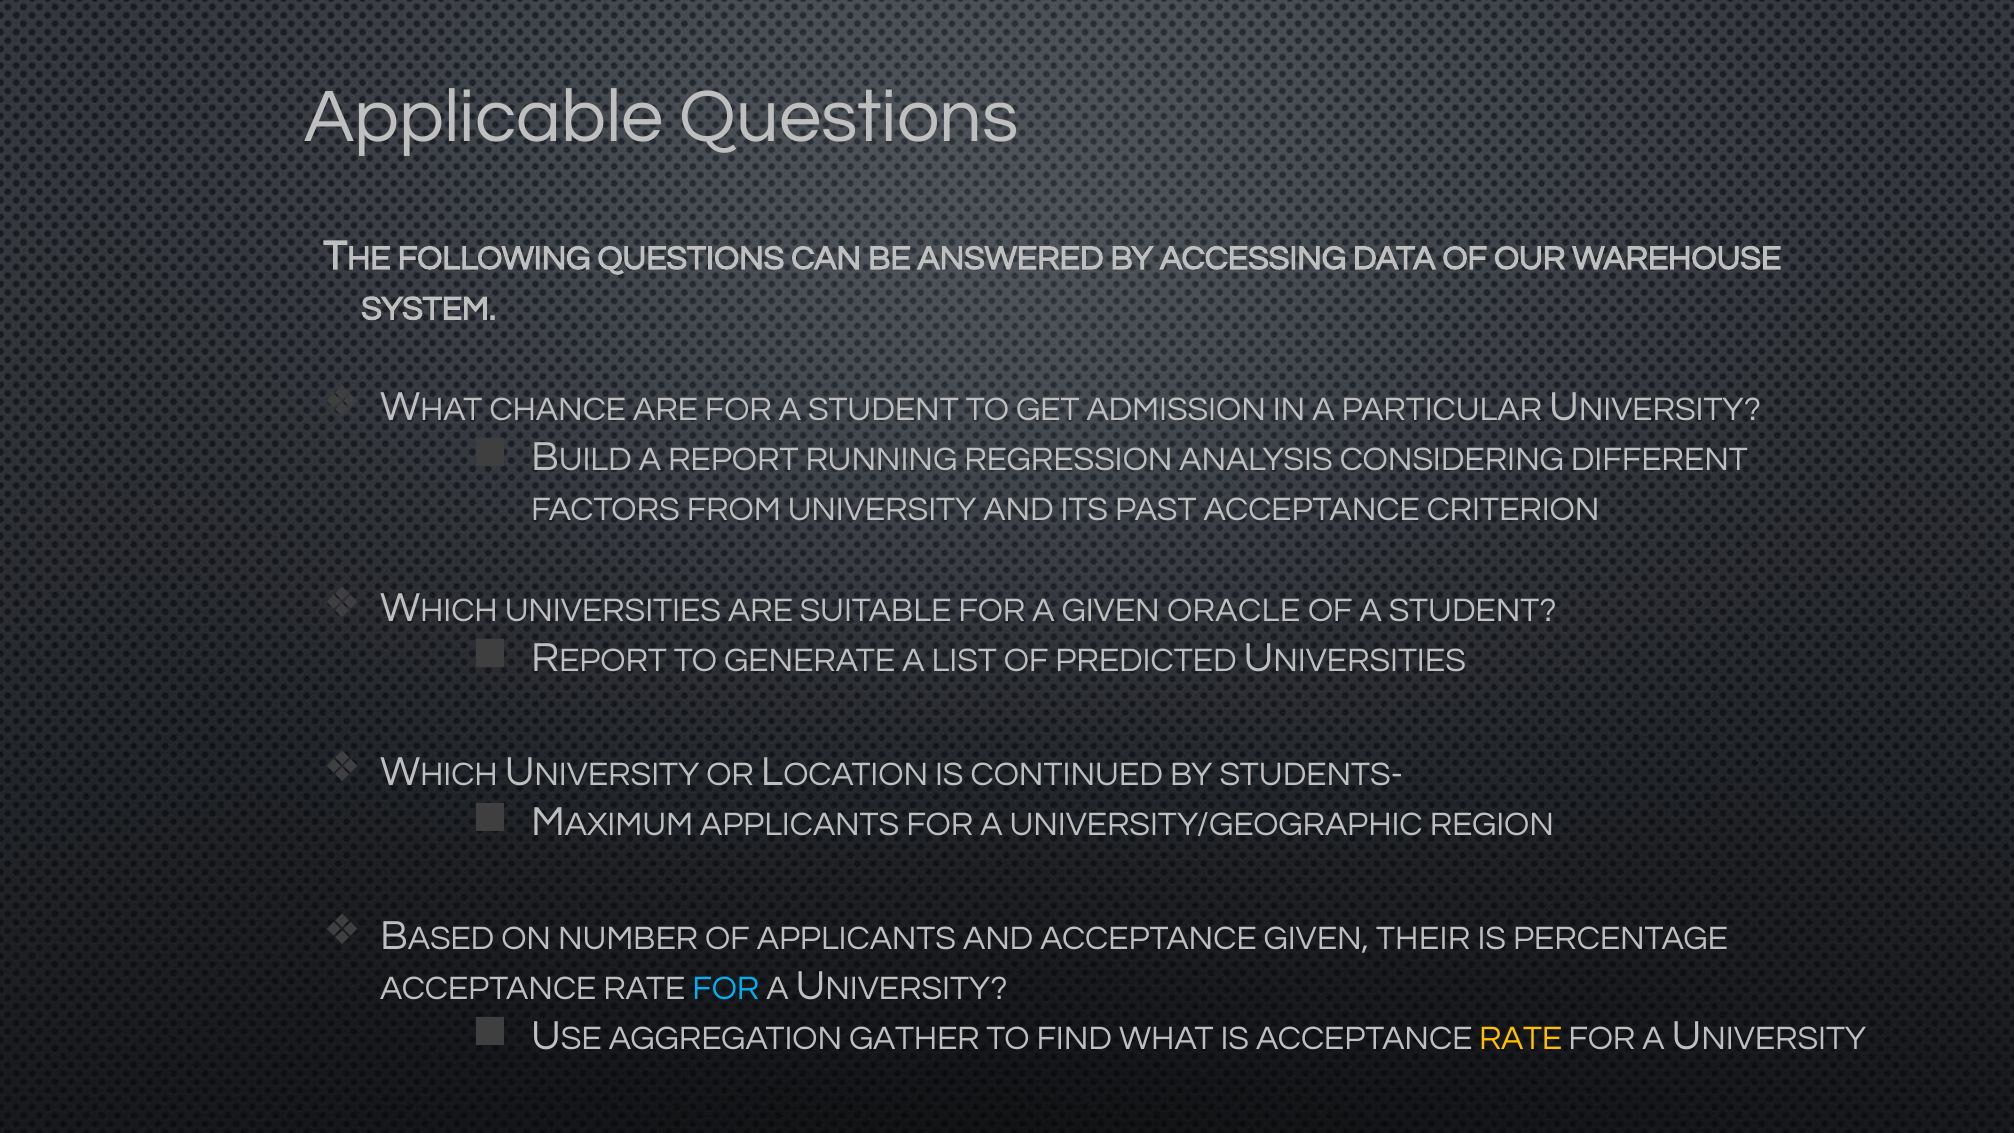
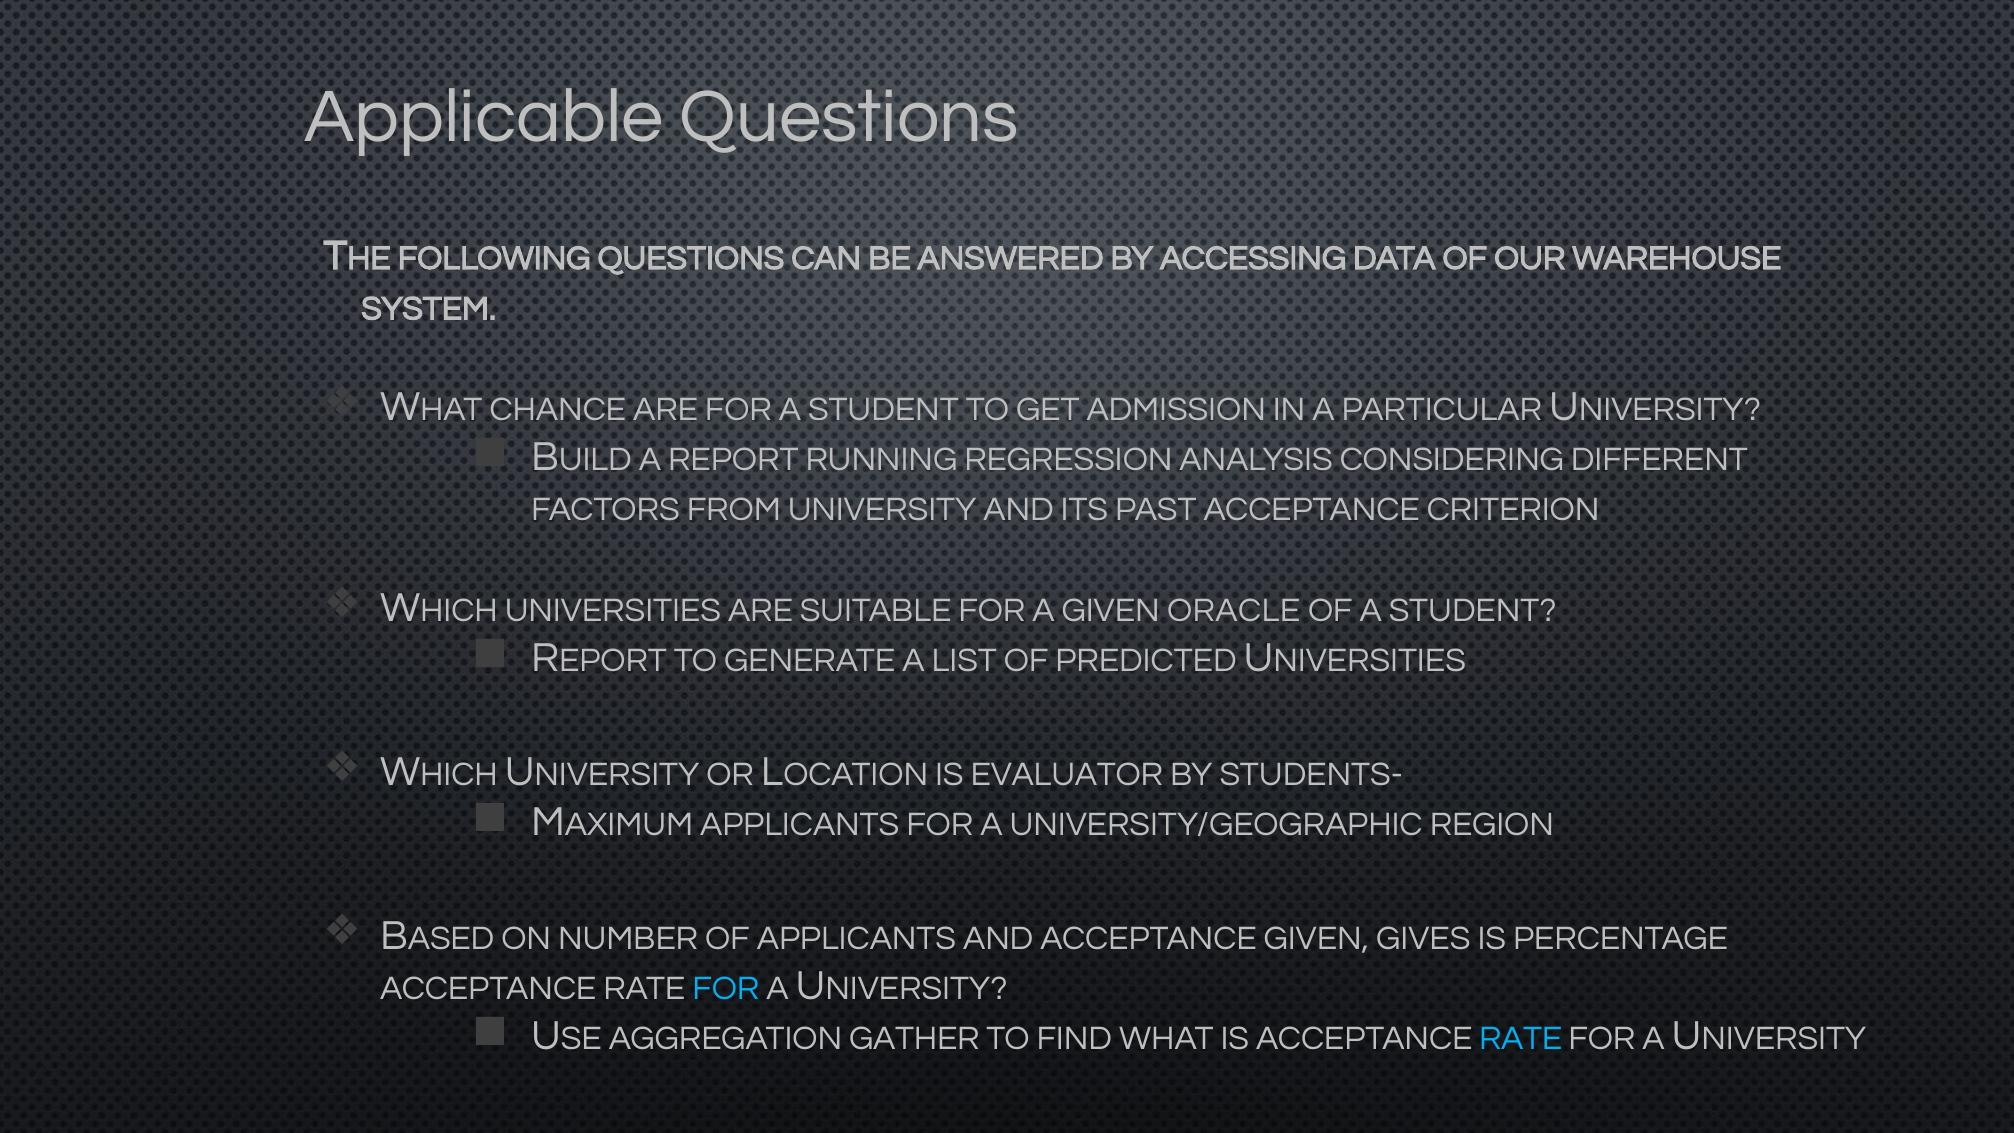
CONTINUED: CONTINUED -> EVALUATOR
THEIR: THEIR -> GIVES
RATE at (1521, 1039) colour: yellow -> light blue
